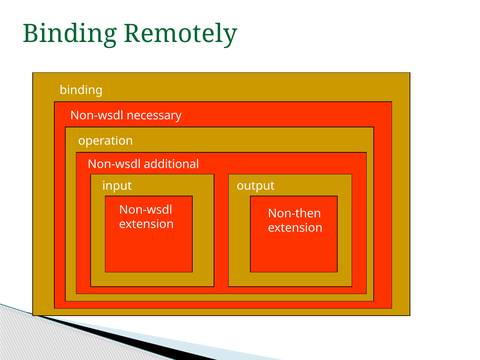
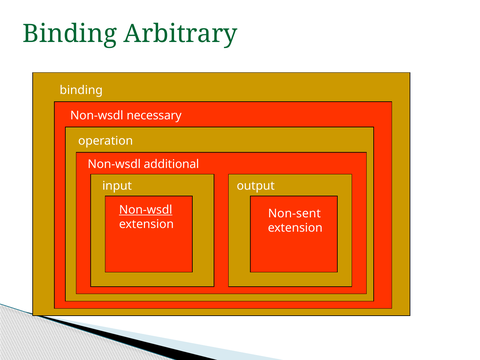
Remotely: Remotely -> Arbitrary
Non-wsdl at (146, 210) underline: none -> present
Non-then: Non-then -> Non-sent
